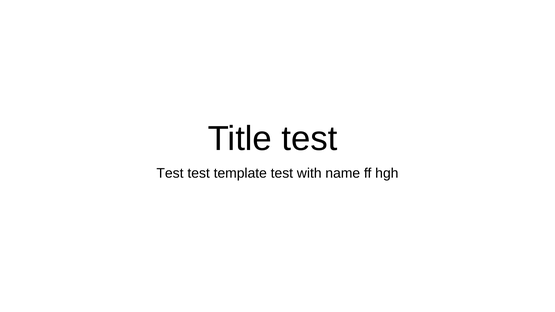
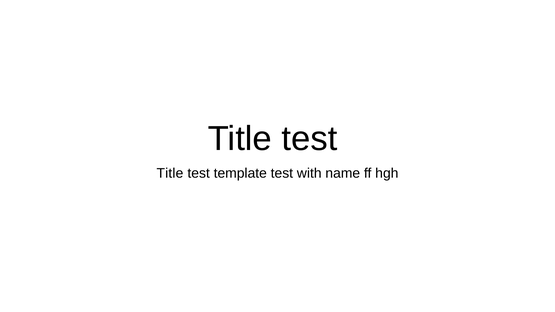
Test at (170, 173): Test -> Title
